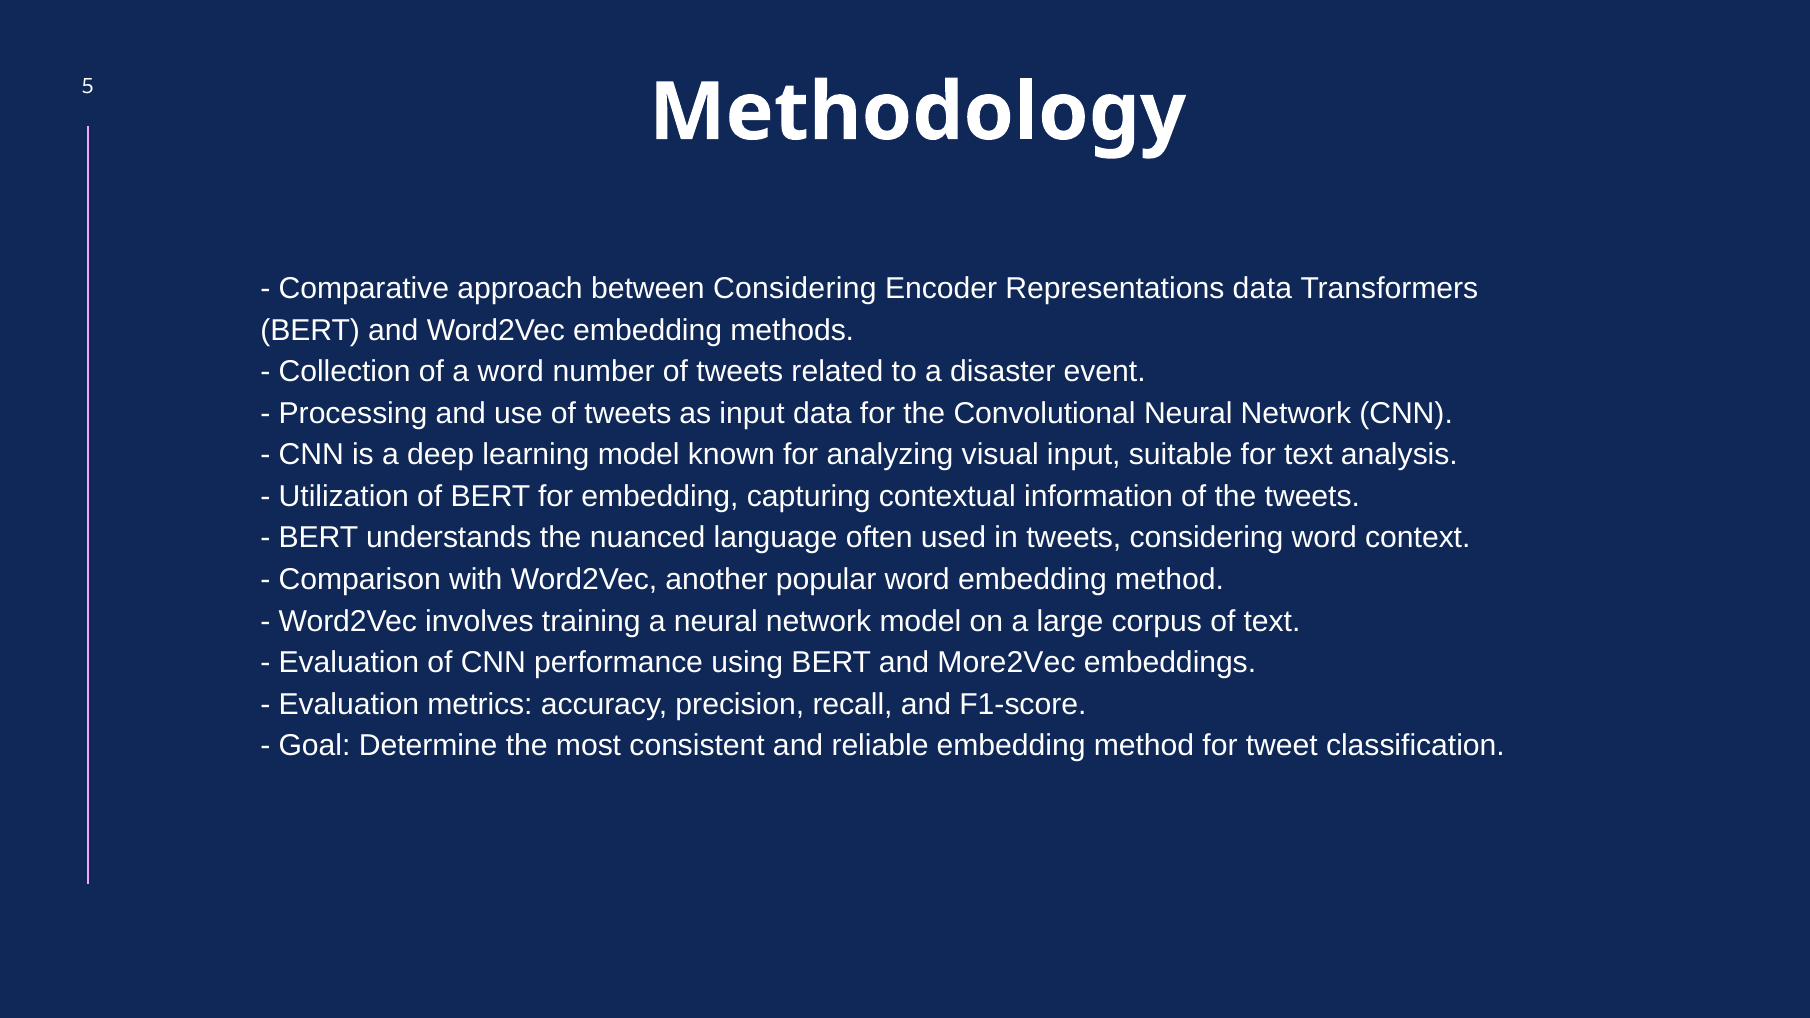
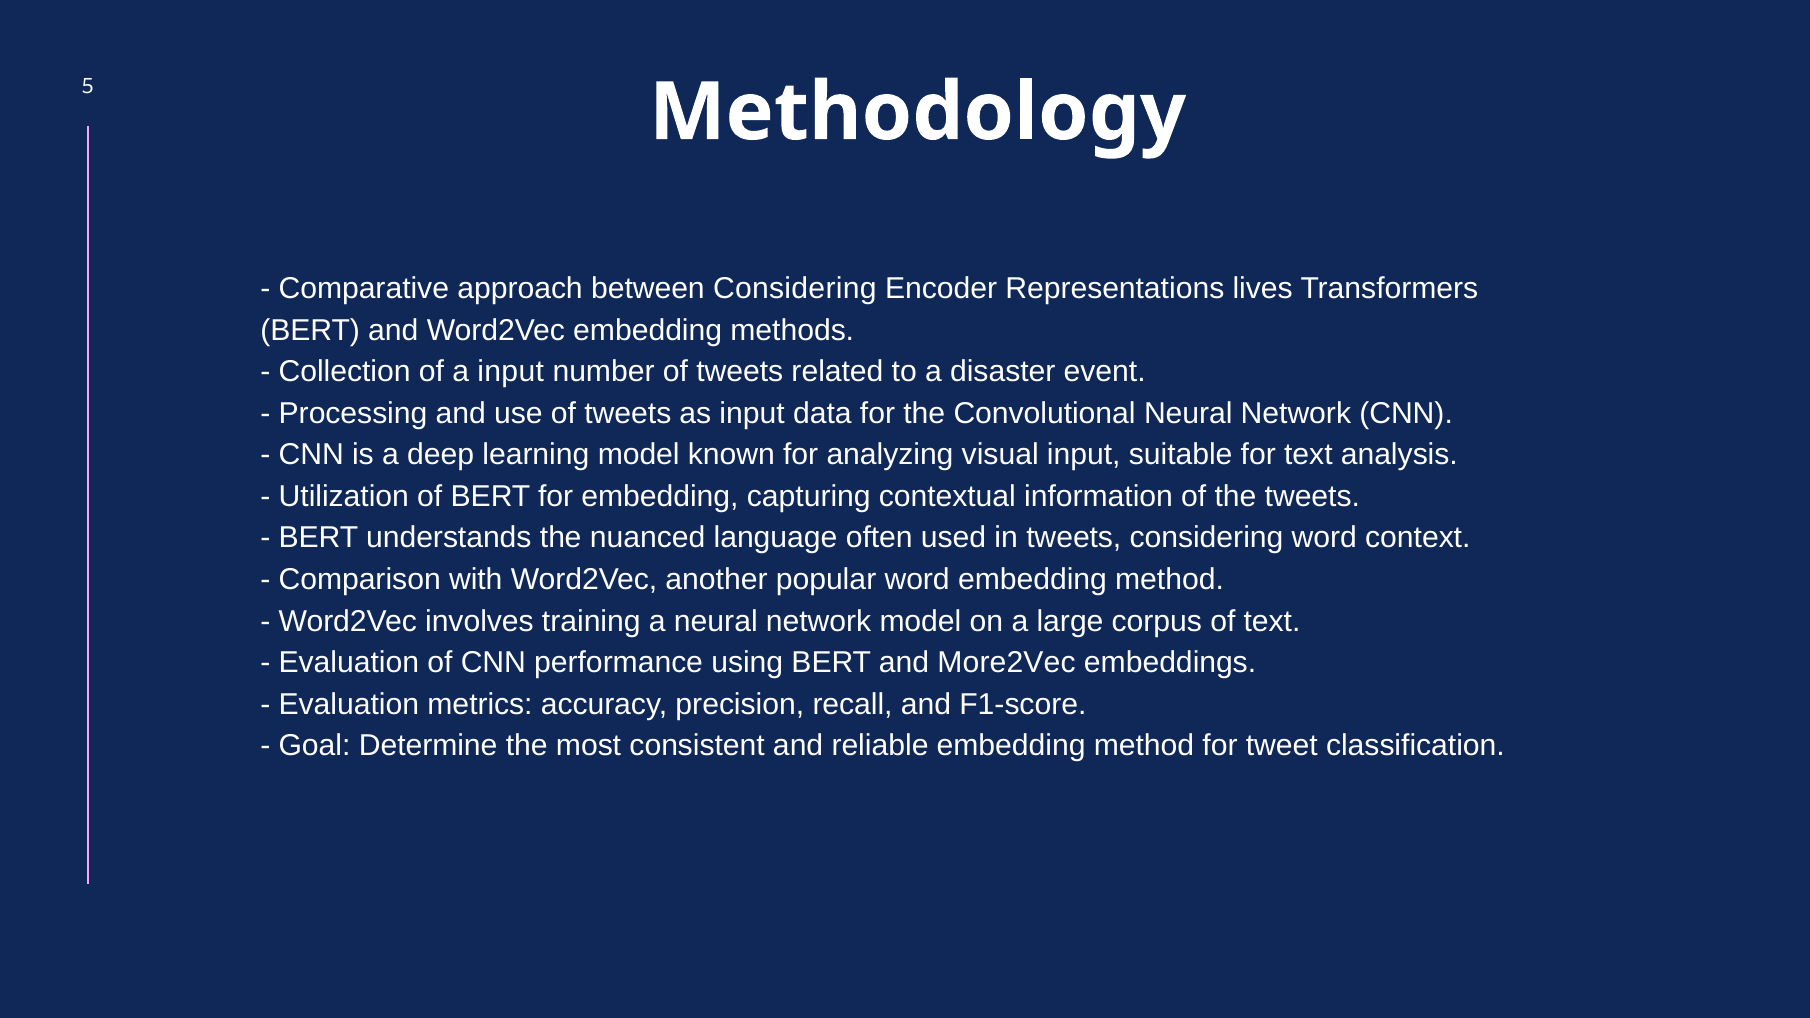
Representations data: data -> lives
a word: word -> input
